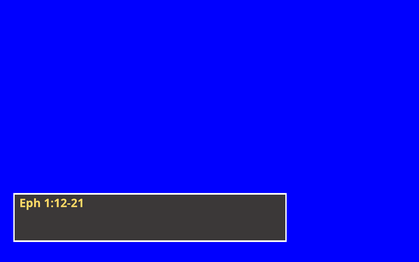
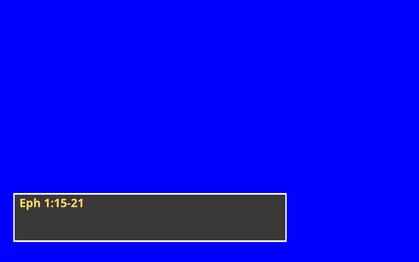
1:12-21: 1:12-21 -> 1:15-21
